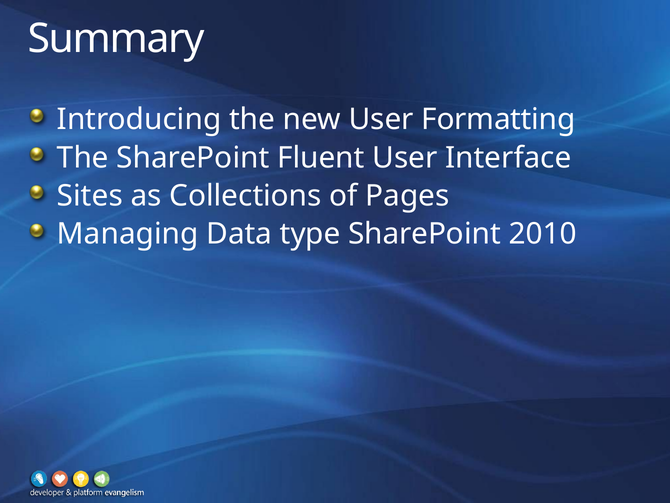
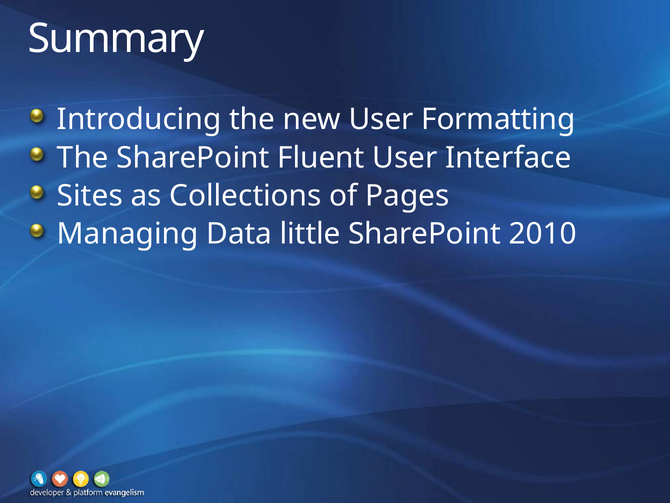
type: type -> little
